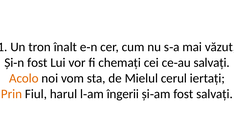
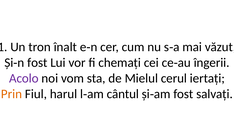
salvați at (212, 62): salvați -> îngerii
Acolo colour: orange -> purple
îngerii: îngerii -> cântul
